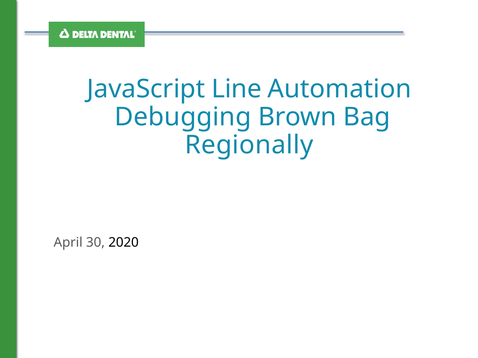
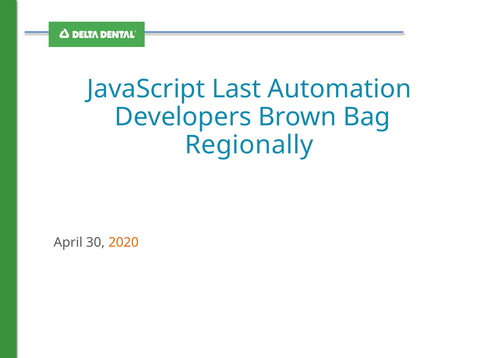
Line: Line -> Last
Debugging: Debugging -> Developers
2020 colour: black -> orange
